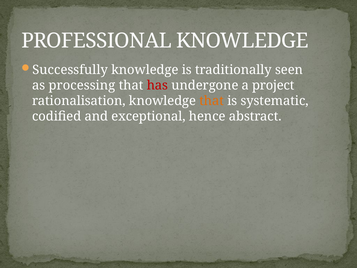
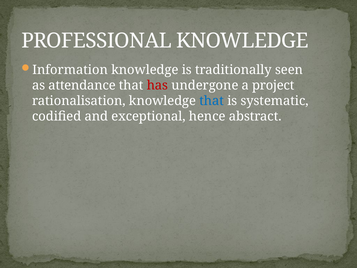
Successfully: Successfully -> Information
processing: processing -> attendance
that at (212, 101) colour: orange -> blue
